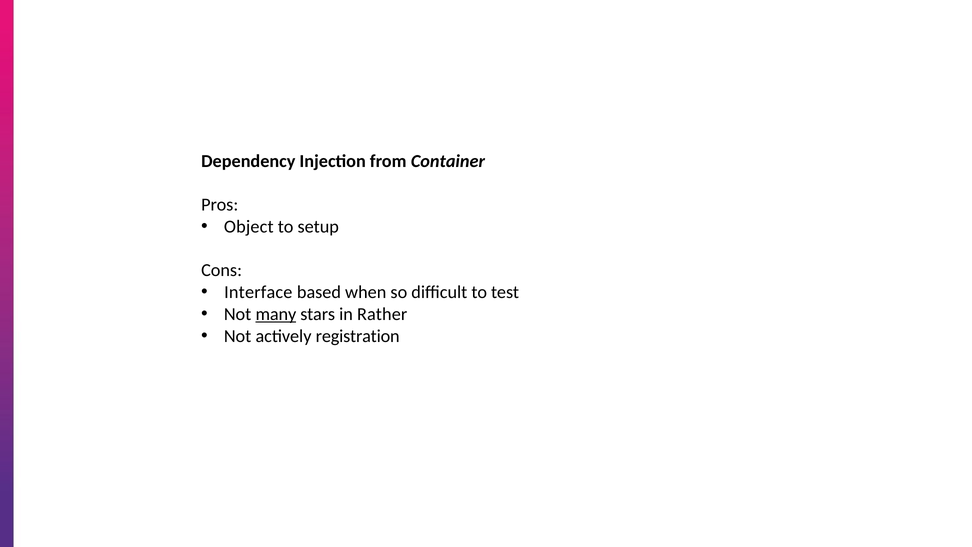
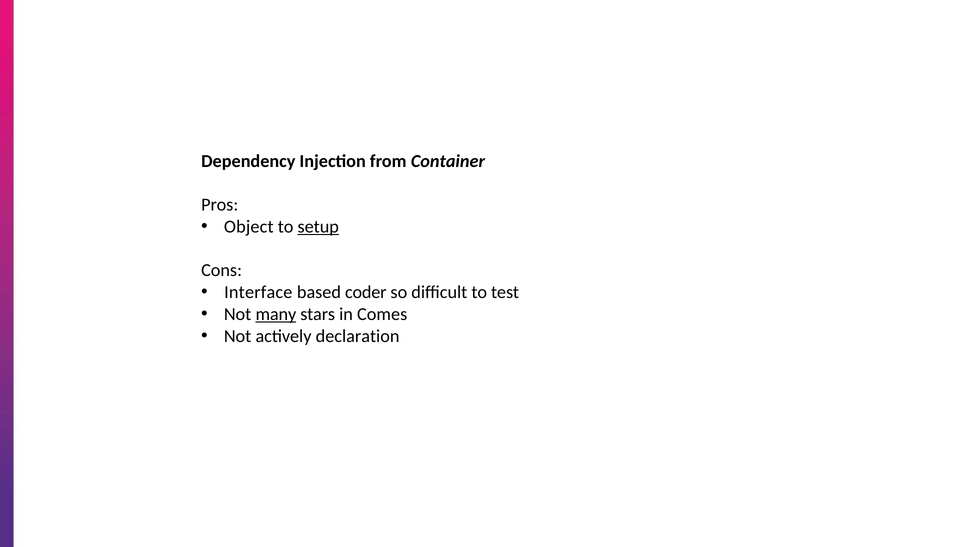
setup underline: none -> present
when: when -> coder
Rather: Rather -> Comes
registration: registration -> declaration
